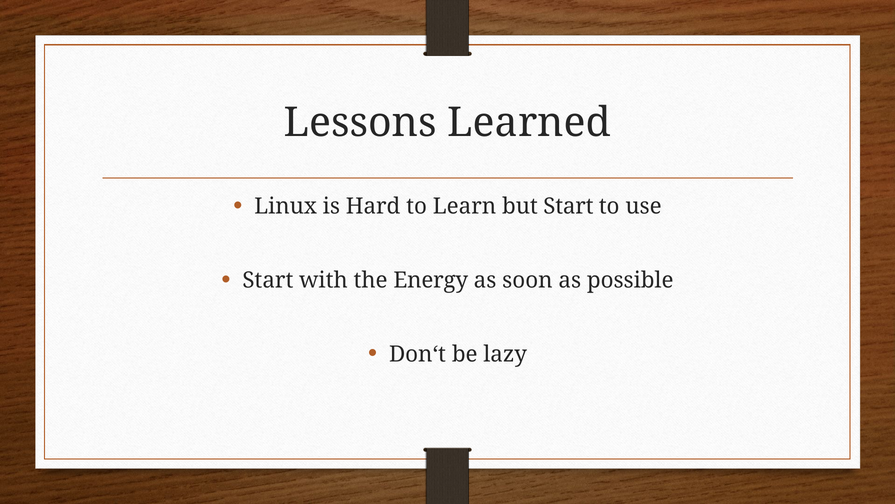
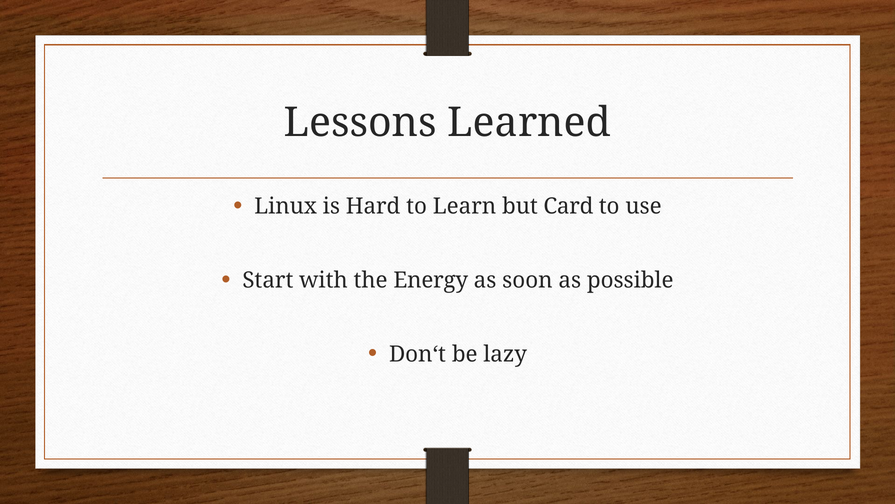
but Start: Start -> Card
